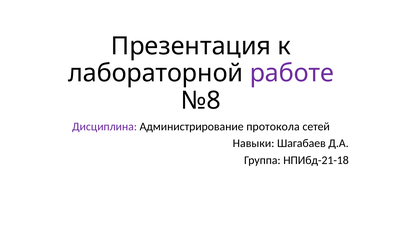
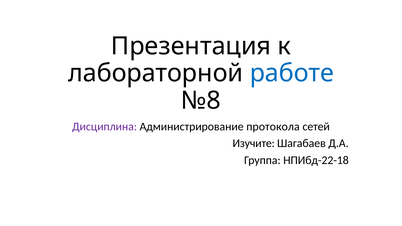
работе colour: purple -> blue
Навыки: Навыки -> Изучите
НПИбд-21-18: НПИбд-21-18 -> НПИбд-22-18
